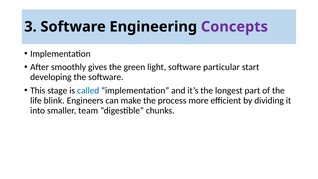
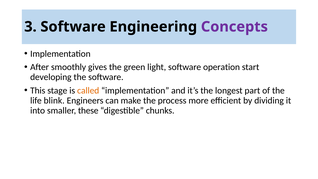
particular: particular -> operation
called colour: blue -> orange
team: team -> these
